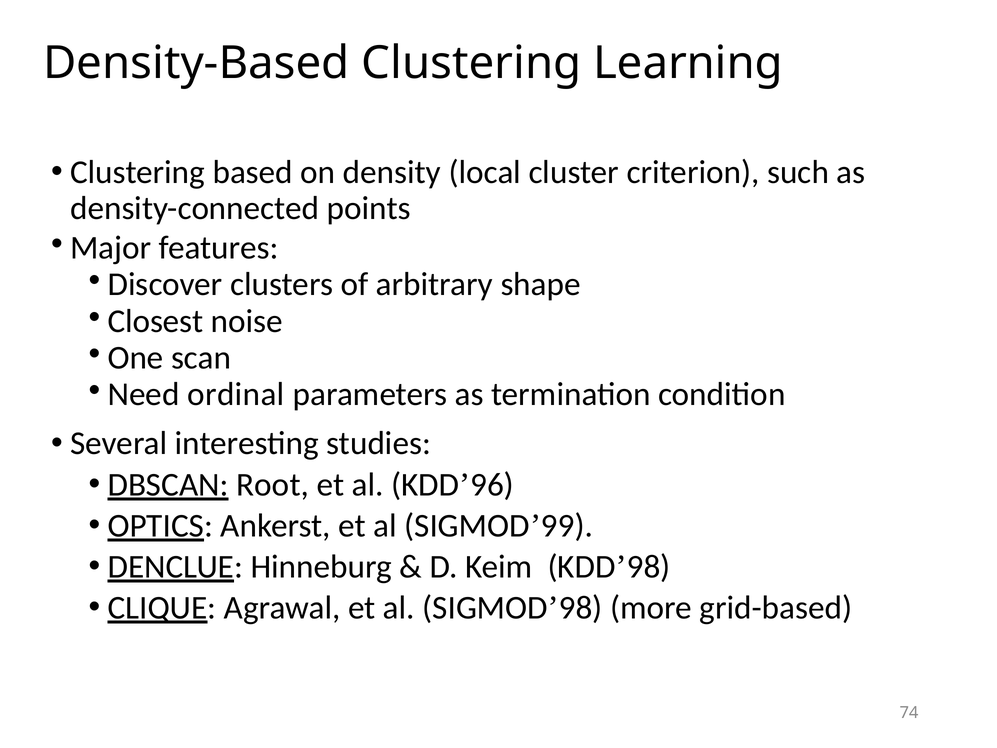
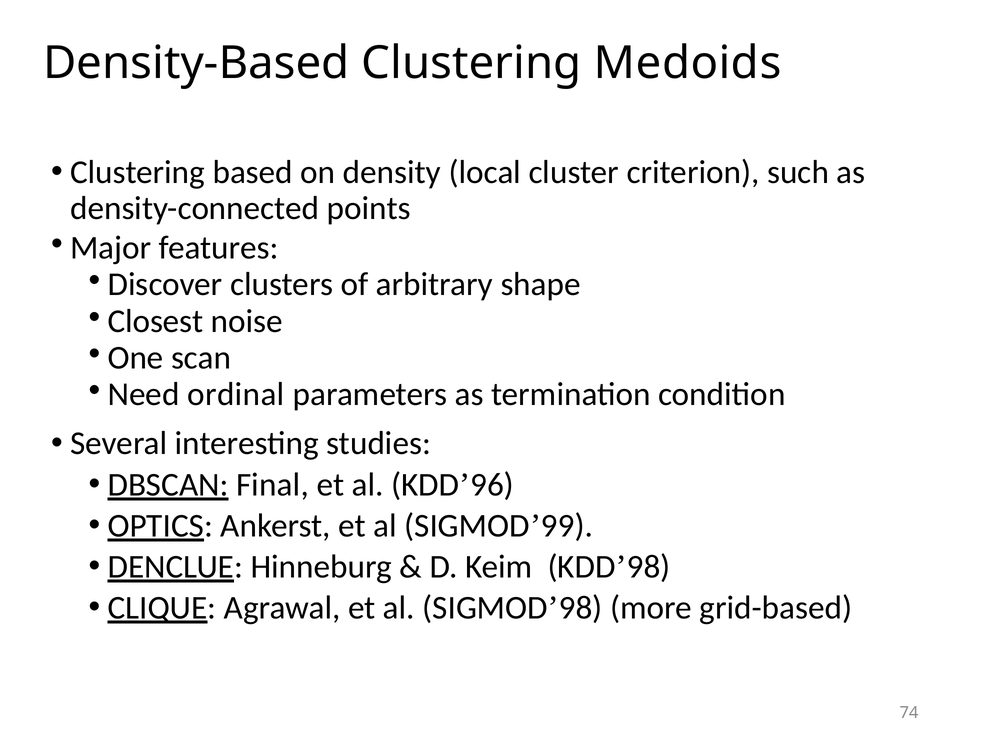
Learning: Learning -> Medoids
Root: Root -> Final
